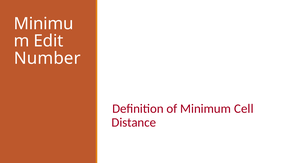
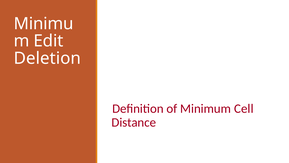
Number: Number -> Deletion
